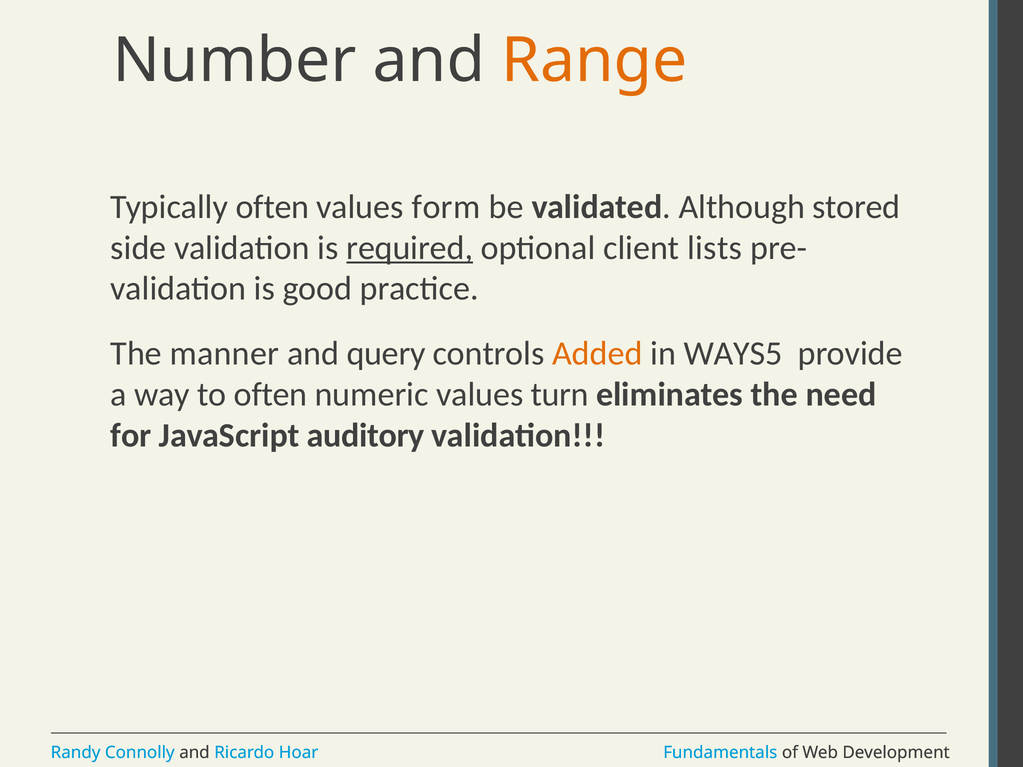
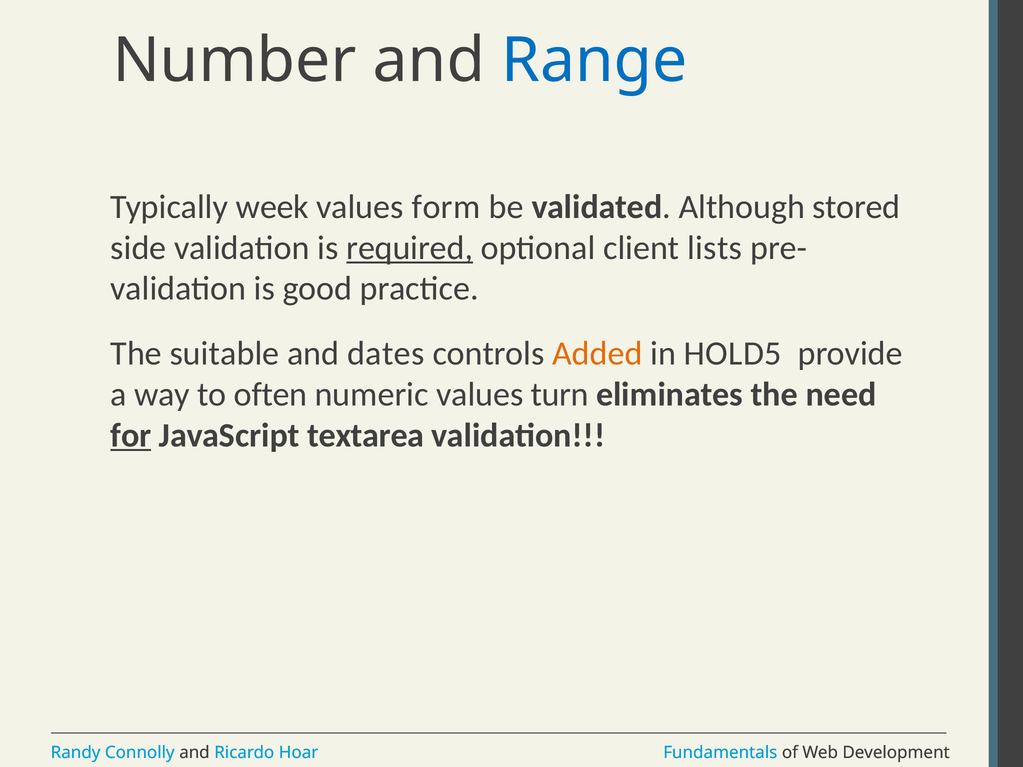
Range colour: orange -> blue
Typically often: often -> week
manner: manner -> suitable
query: query -> dates
WAYS5: WAYS5 -> HOLD5
for underline: none -> present
auditory: auditory -> textarea
